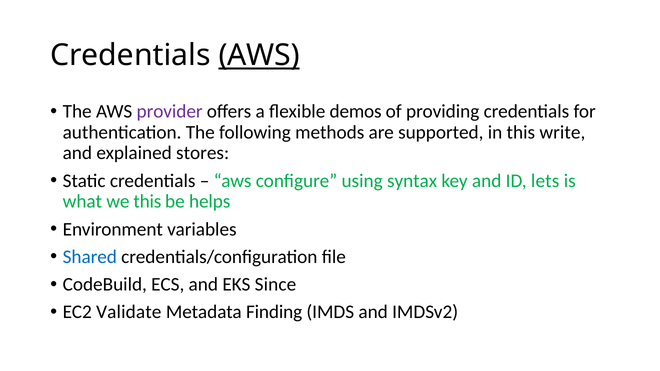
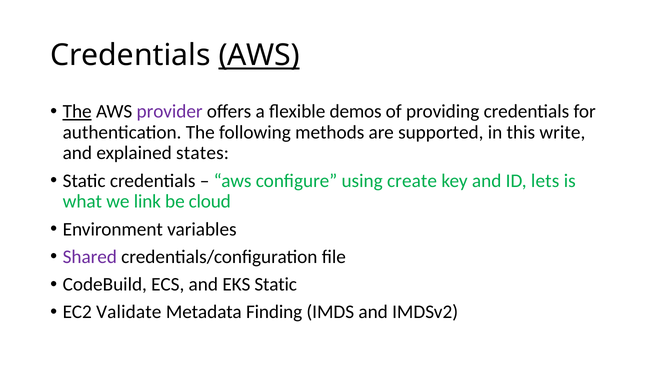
The at (77, 112) underline: none -> present
stores: stores -> states
syntax: syntax -> create
we this: this -> link
helps: helps -> cloud
Shared colour: blue -> purple
EKS Since: Since -> Static
